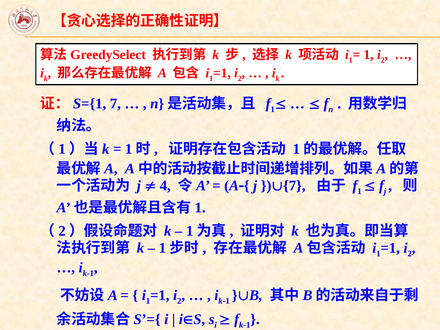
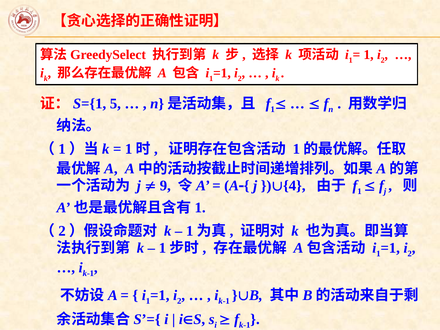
7 at (115, 104): 7 -> 5
4: 4 -> 9
7 at (294, 186): 7 -> 4
